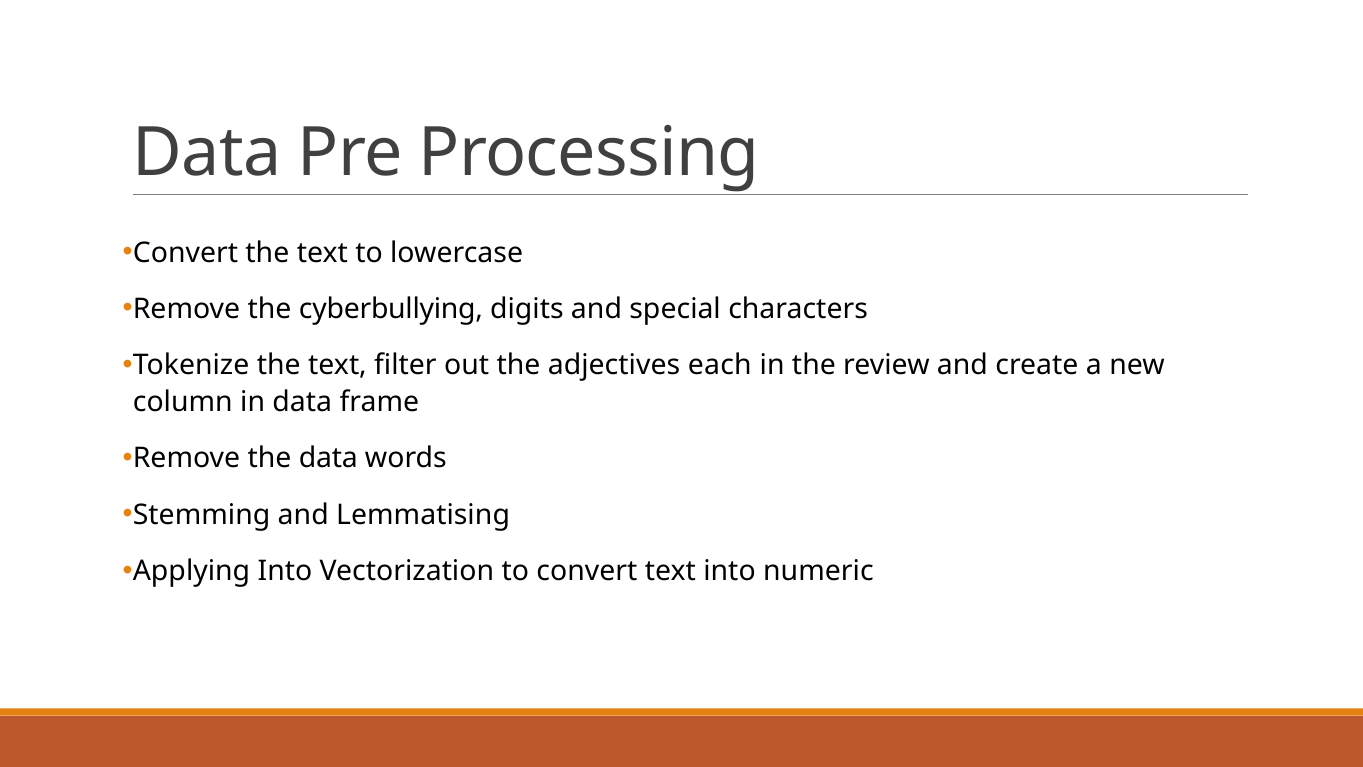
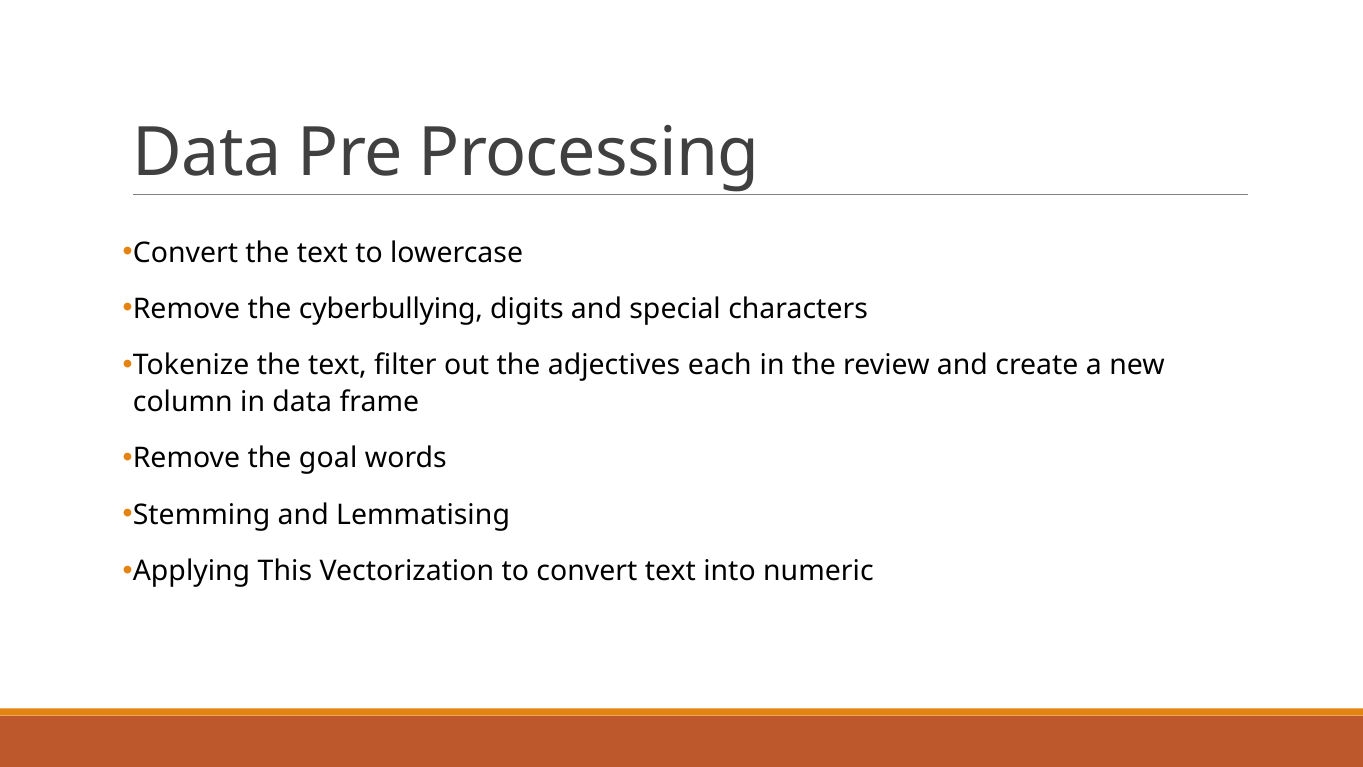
the data: data -> goal
Applying Into: Into -> This
